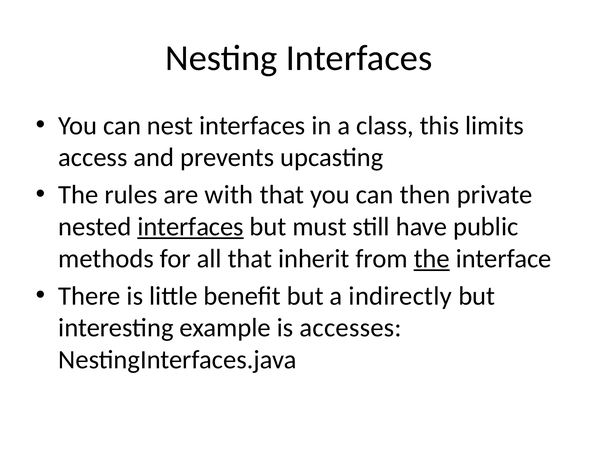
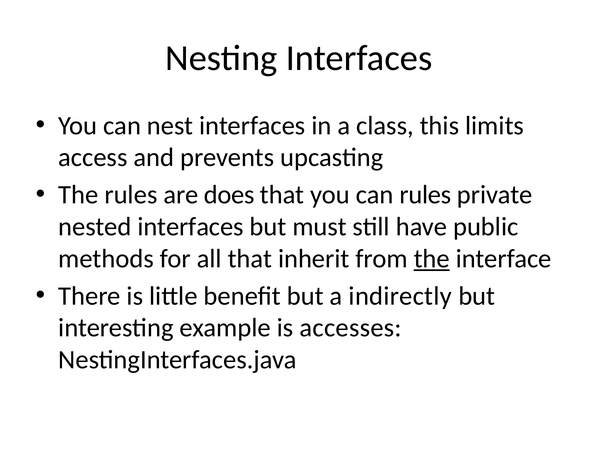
with: with -> does
can then: then -> rules
interfaces at (191, 226) underline: present -> none
